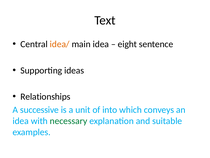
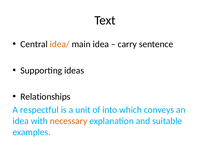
eight: eight -> carry
successive: successive -> respectful
necessary colour: green -> orange
